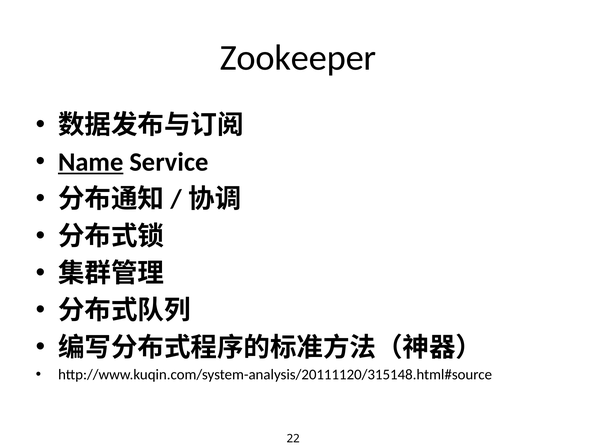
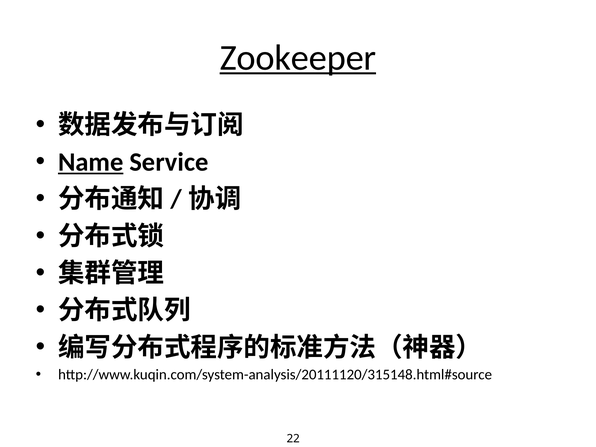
Zookeeper underline: none -> present
